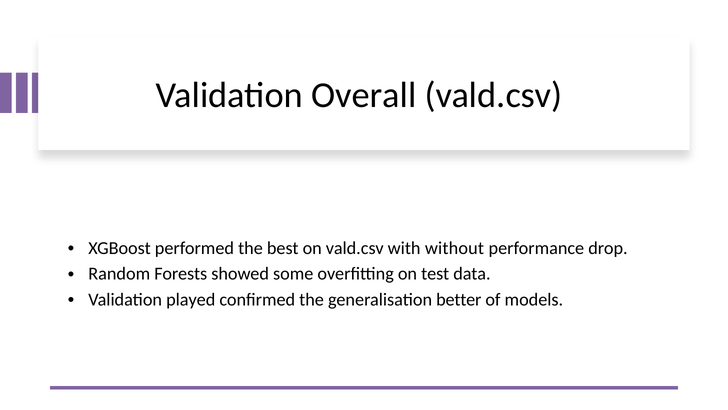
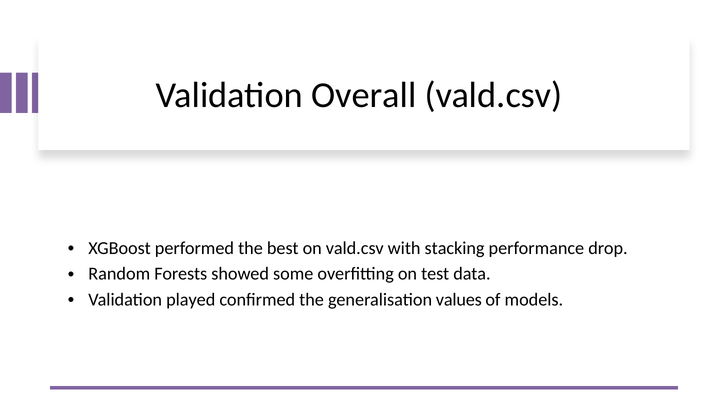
without: without -> stacking
better: better -> values
